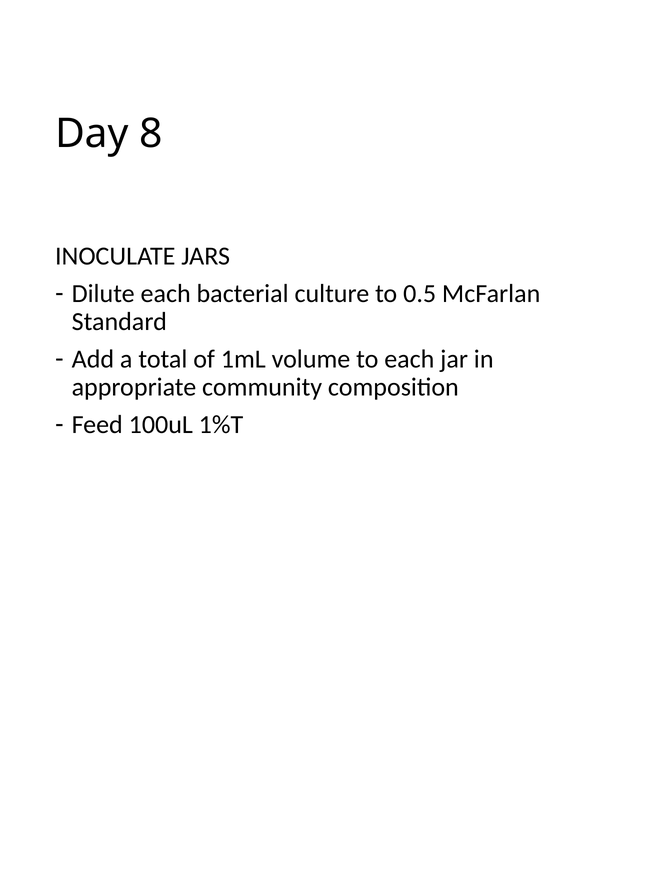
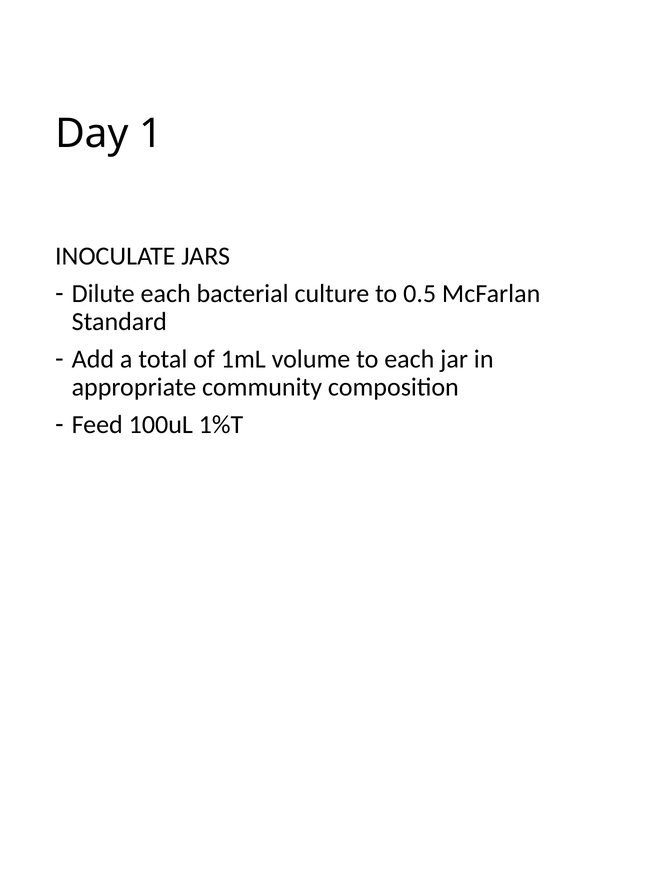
8: 8 -> 1
